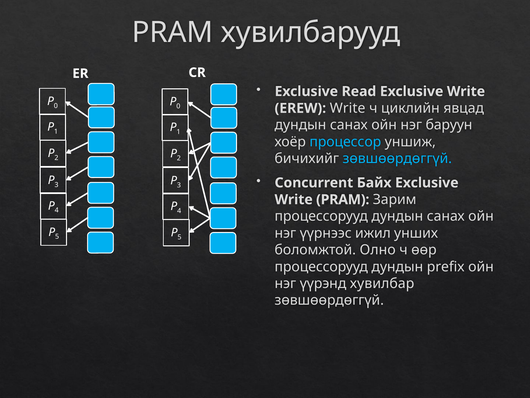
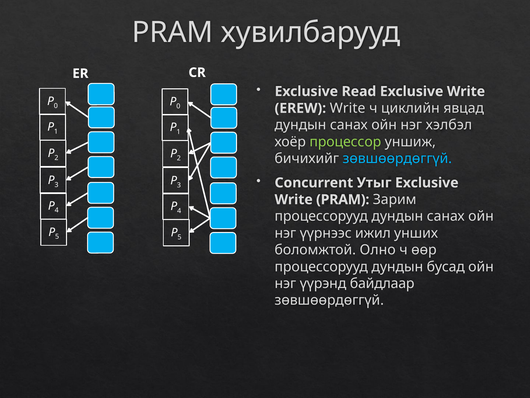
баруун: баруун -> хэлбэл
процессор colour: light blue -> light green
Байх: Байх -> Утыг
prefix: prefix -> бусад
хувилбар: хувилбар -> байдлаар
